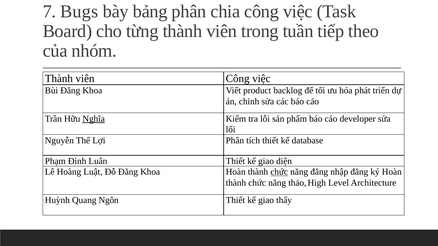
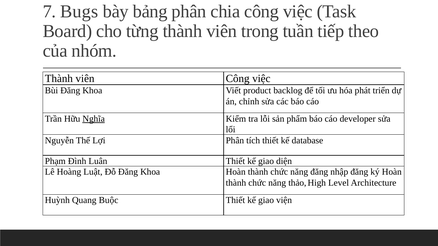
chức at (279, 172) underline: present -> none
Ngôn: Ngôn -> Buộc
thấy: thấy -> viện
